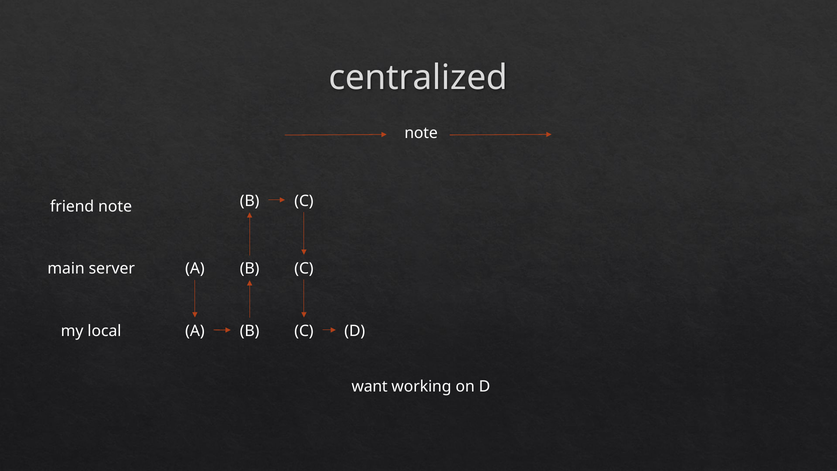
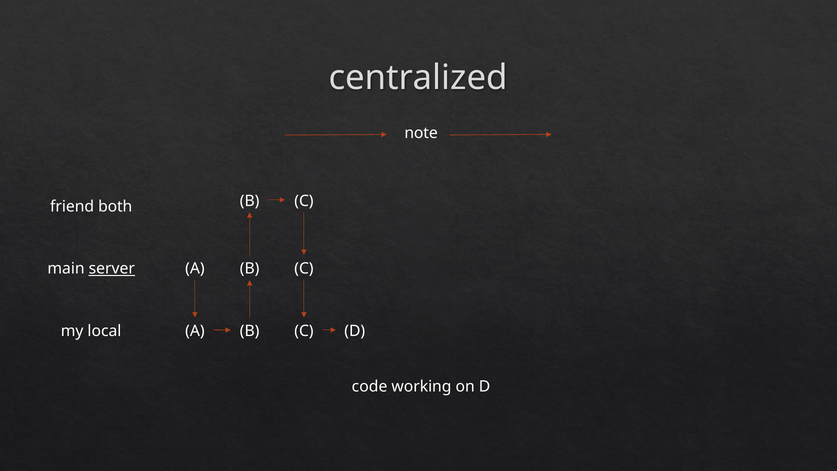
friend note: note -> both
server underline: none -> present
want: want -> code
